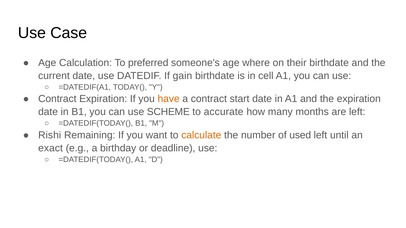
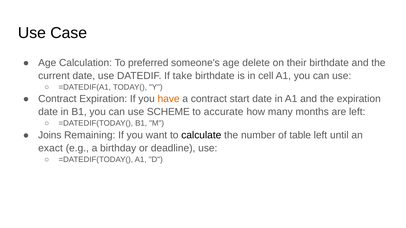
where: where -> delete
gain: gain -> take
Rishi: Rishi -> Joins
calculate colour: orange -> black
used: used -> table
